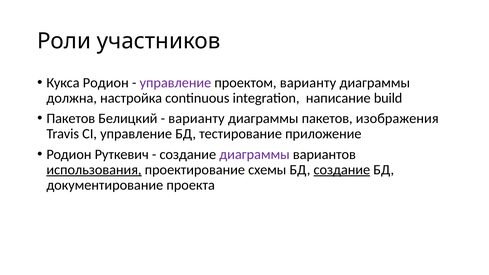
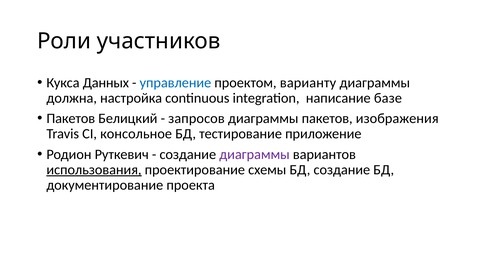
Кукса Родион: Родион -> Данных
управление at (175, 83) colour: purple -> blue
build: build -> базе
варианту at (196, 118): варианту -> запросов
CI управление: управление -> консольное
создание at (342, 170) underline: present -> none
